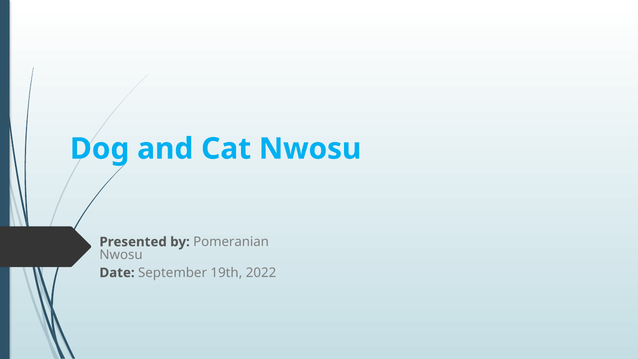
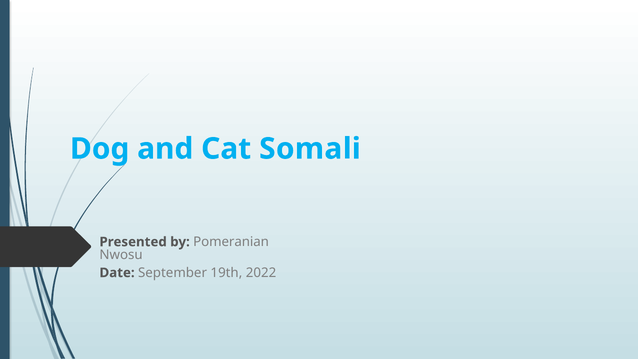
Cat Nwosu: Nwosu -> Somali
